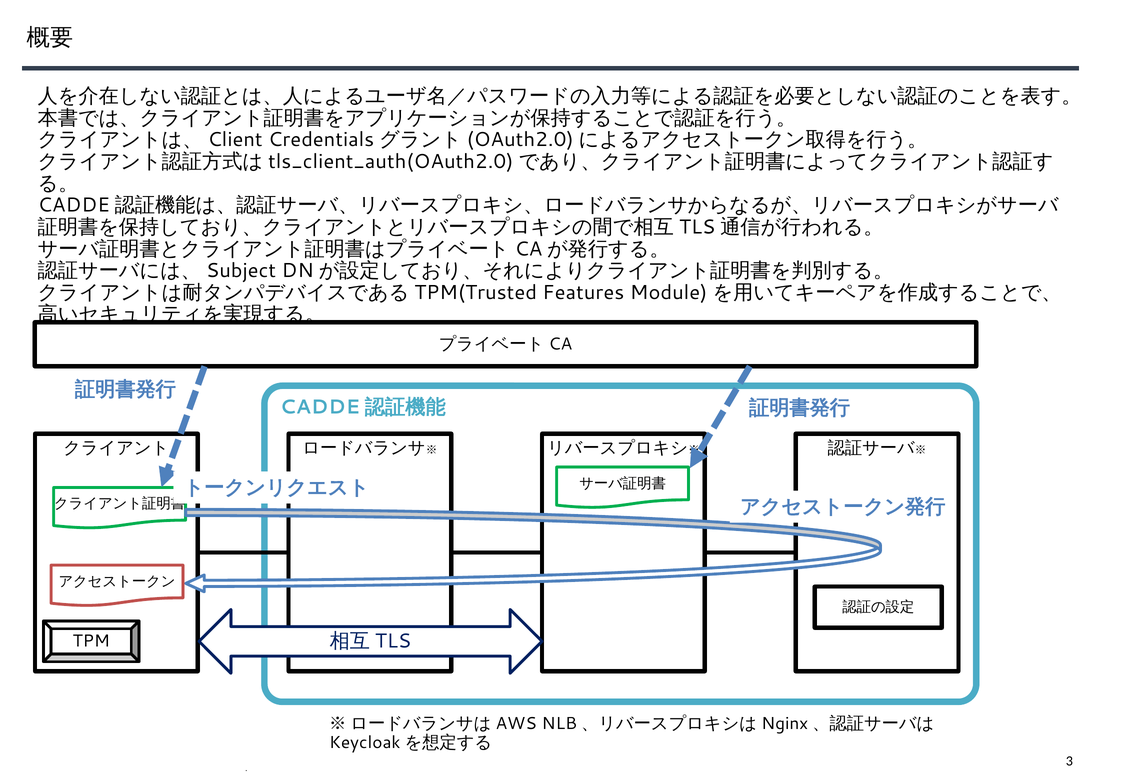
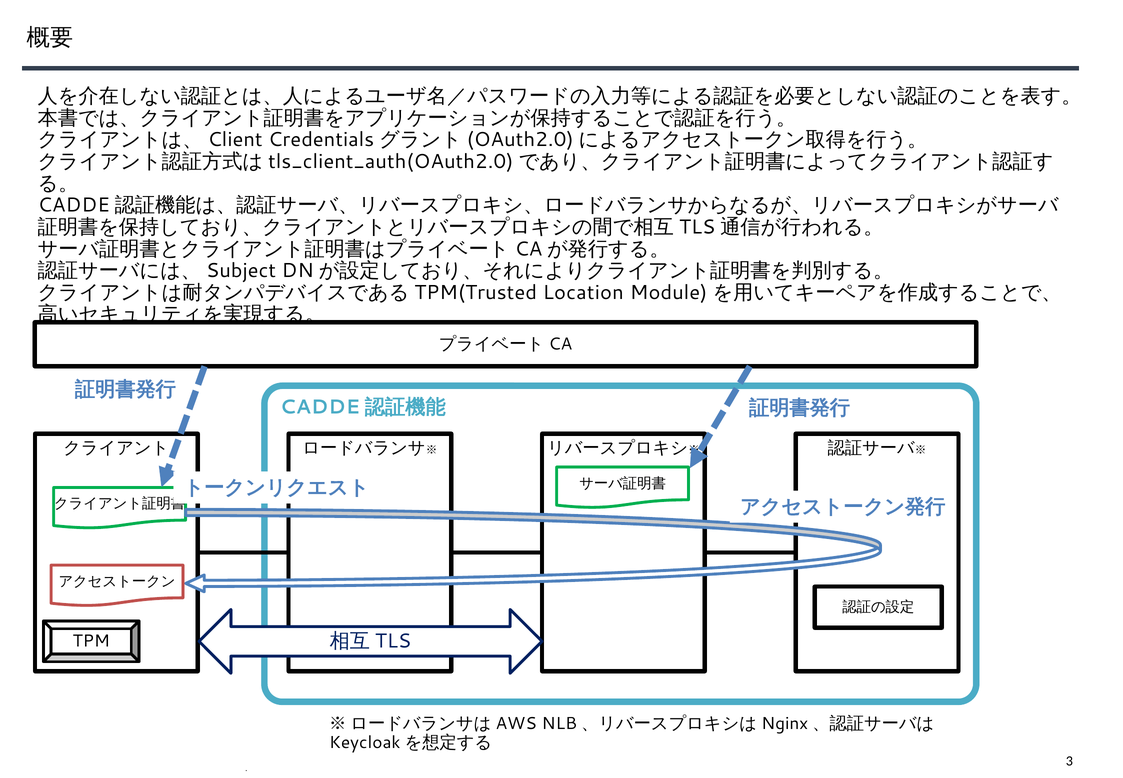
Features: Features -> Location
